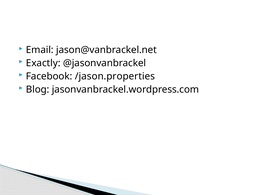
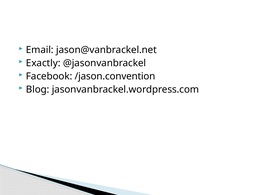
/jason.properties: /jason.properties -> /jason.convention
